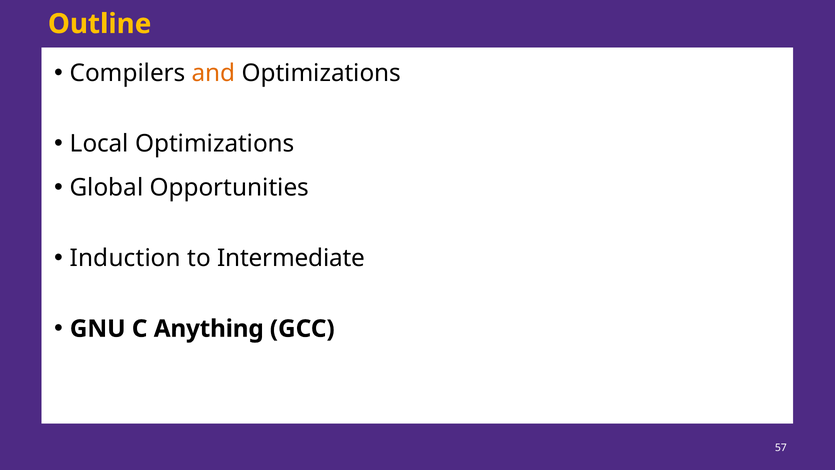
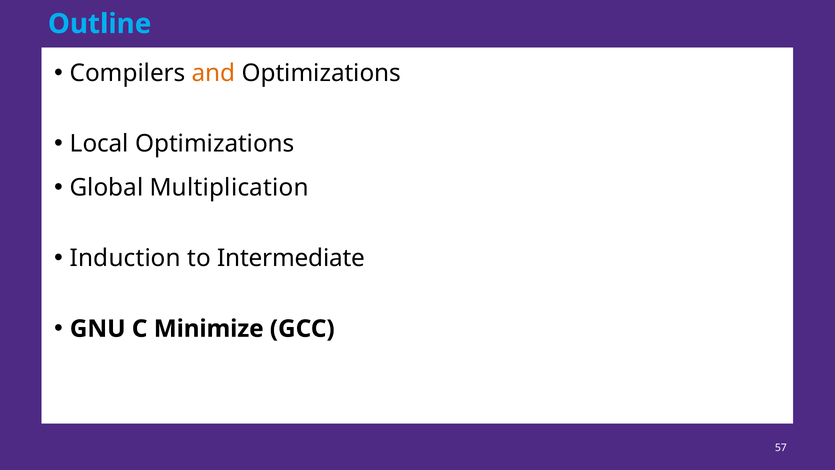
Outline colour: yellow -> light blue
Opportunities: Opportunities -> Multiplication
Anything: Anything -> Minimize
